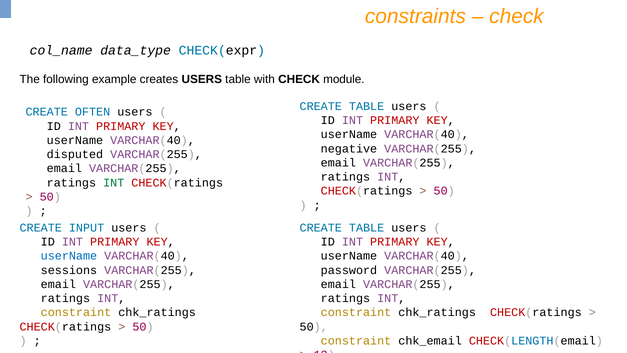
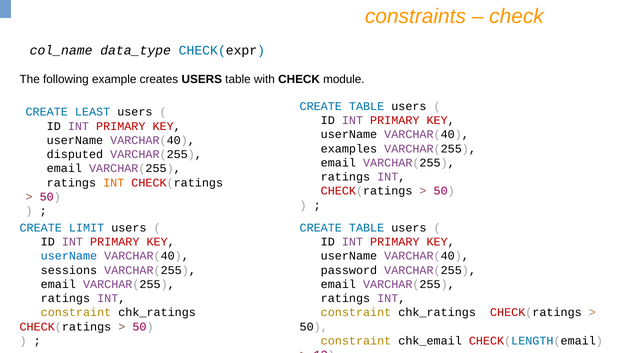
OFTEN: OFTEN -> LEAST
negative: negative -> examples
INT at (114, 183) colour: green -> orange
INPUT: INPUT -> LIMIT
